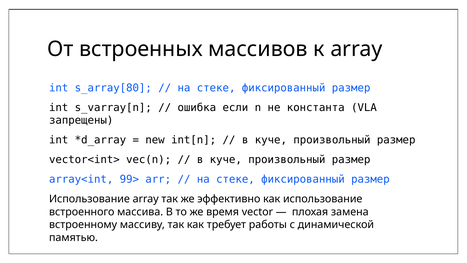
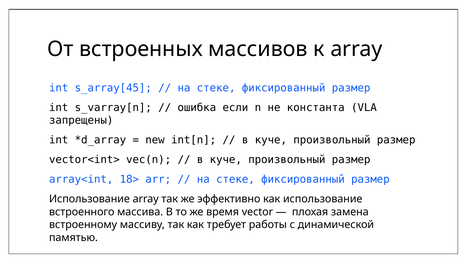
s_array[80: s_array[80 -> s_array[45
99>: 99> -> 18>
